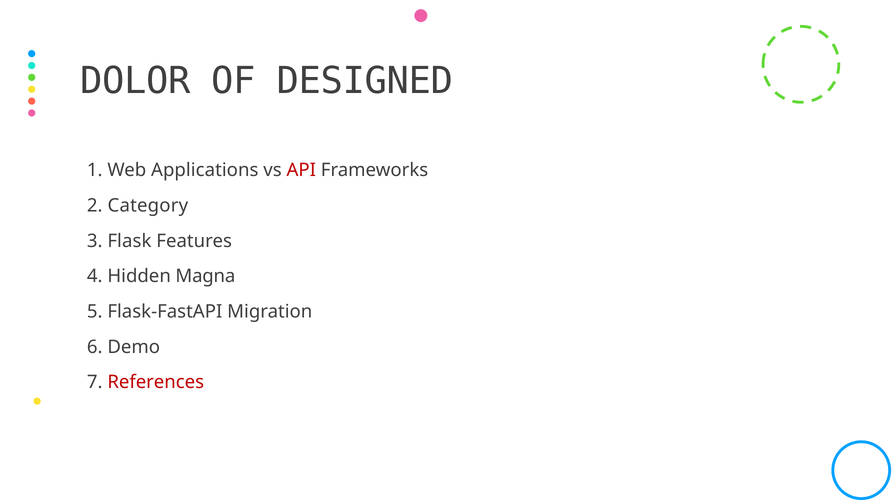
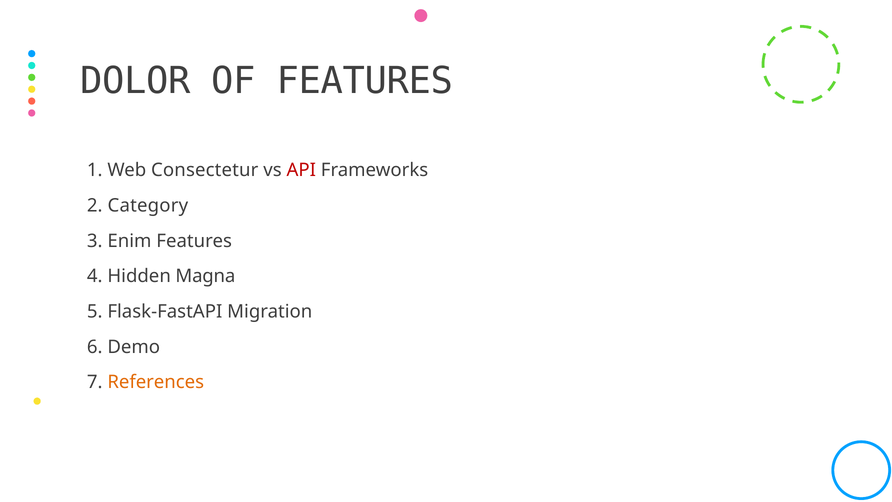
OF DESIGNED: DESIGNED -> FEATURES
Applications: Applications -> Consectetur
Flask: Flask -> Enim
References colour: red -> orange
